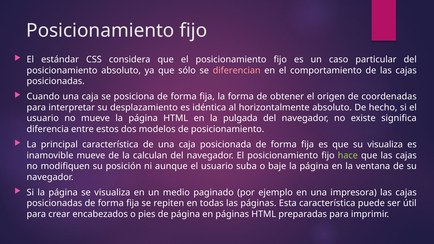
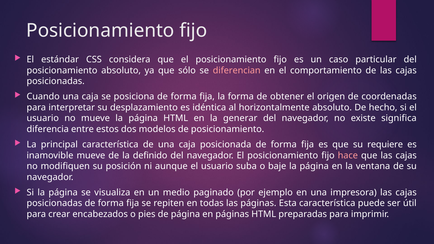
pulgada: pulgada -> generar
su visualiza: visualiza -> requiere
calculan: calculan -> definido
hace colour: light green -> pink
